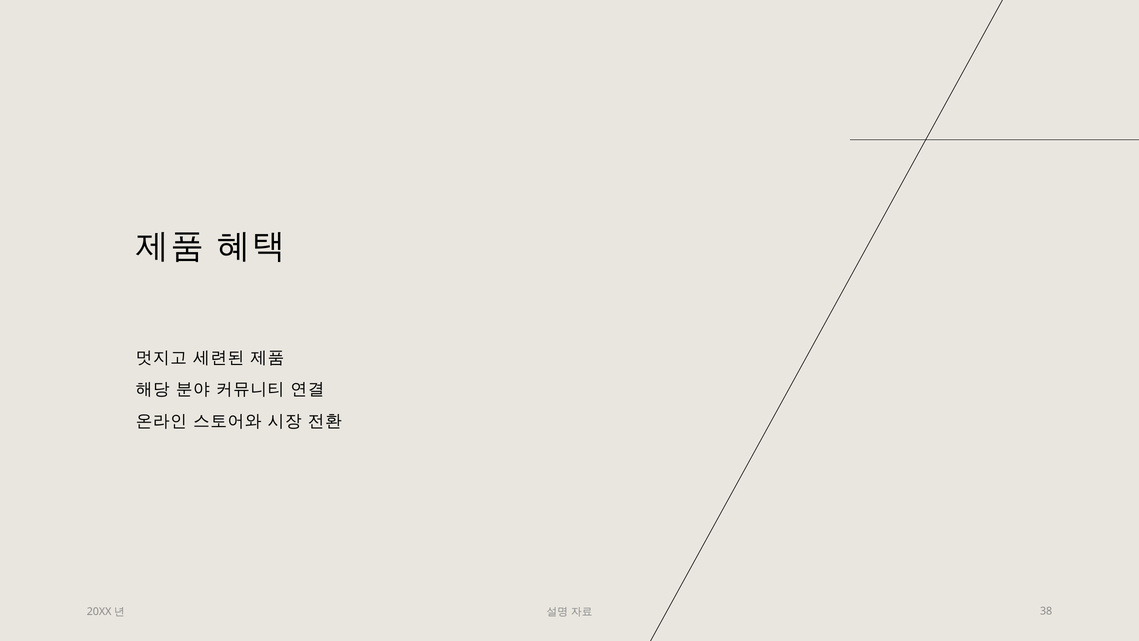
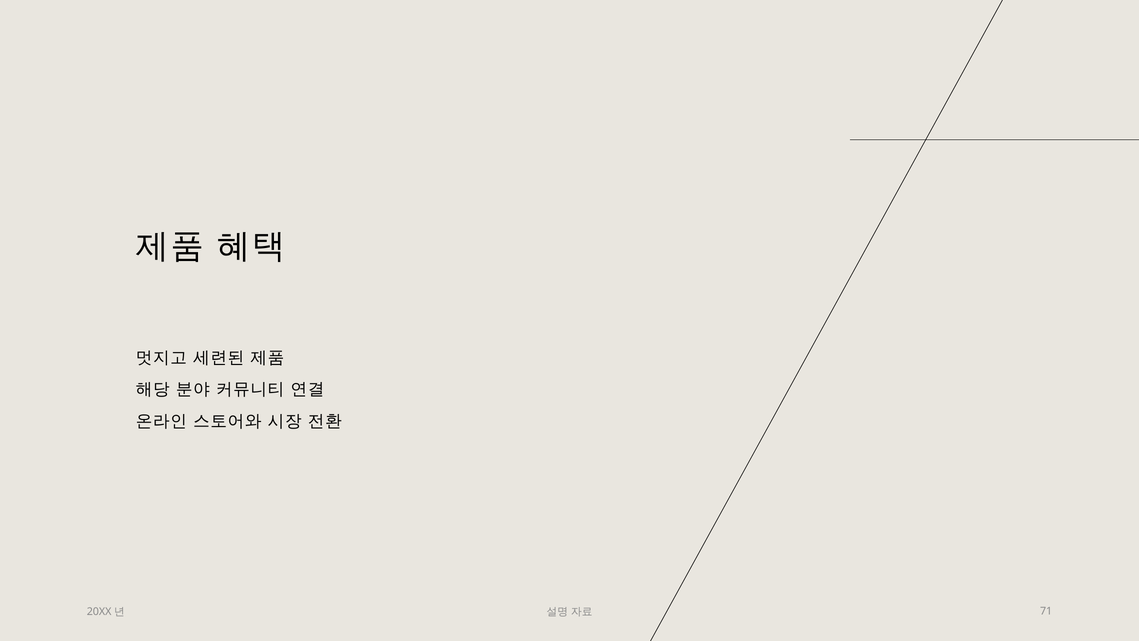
38: 38 -> 71
